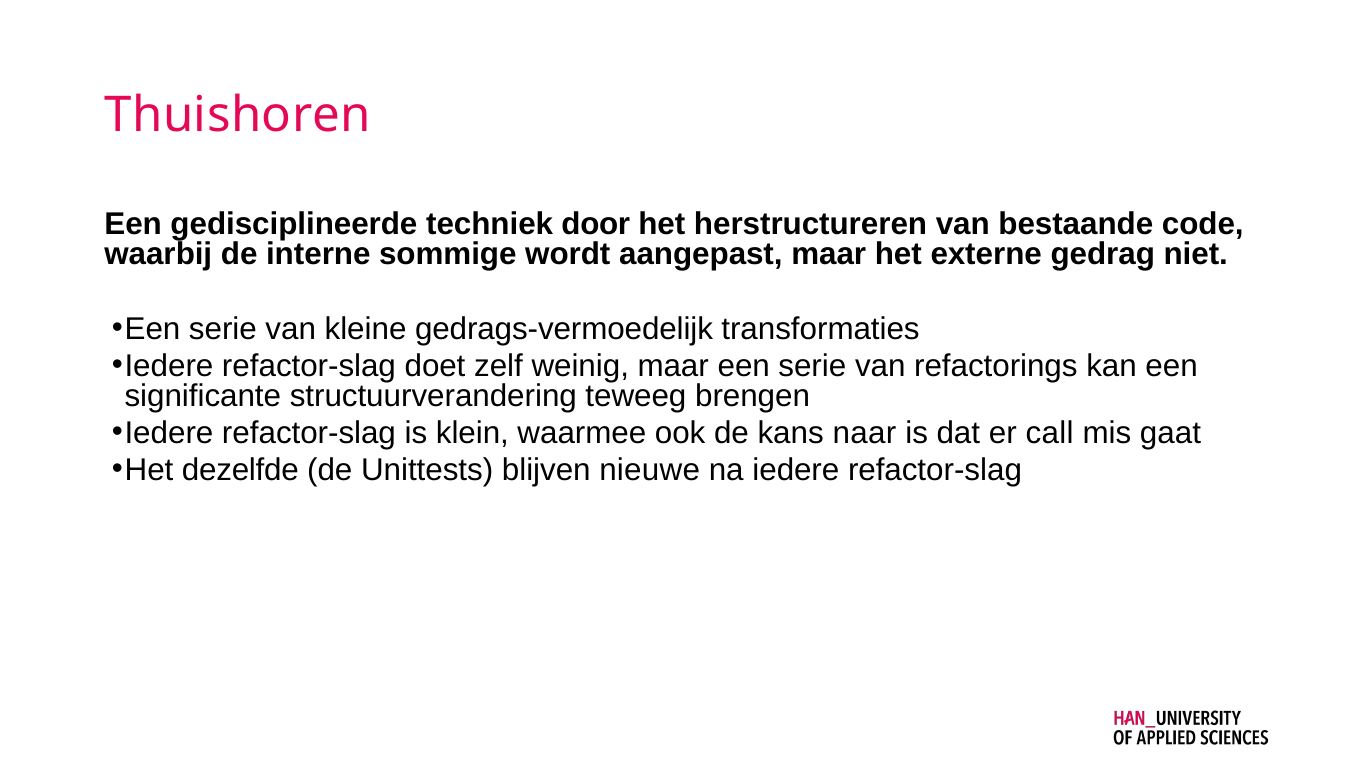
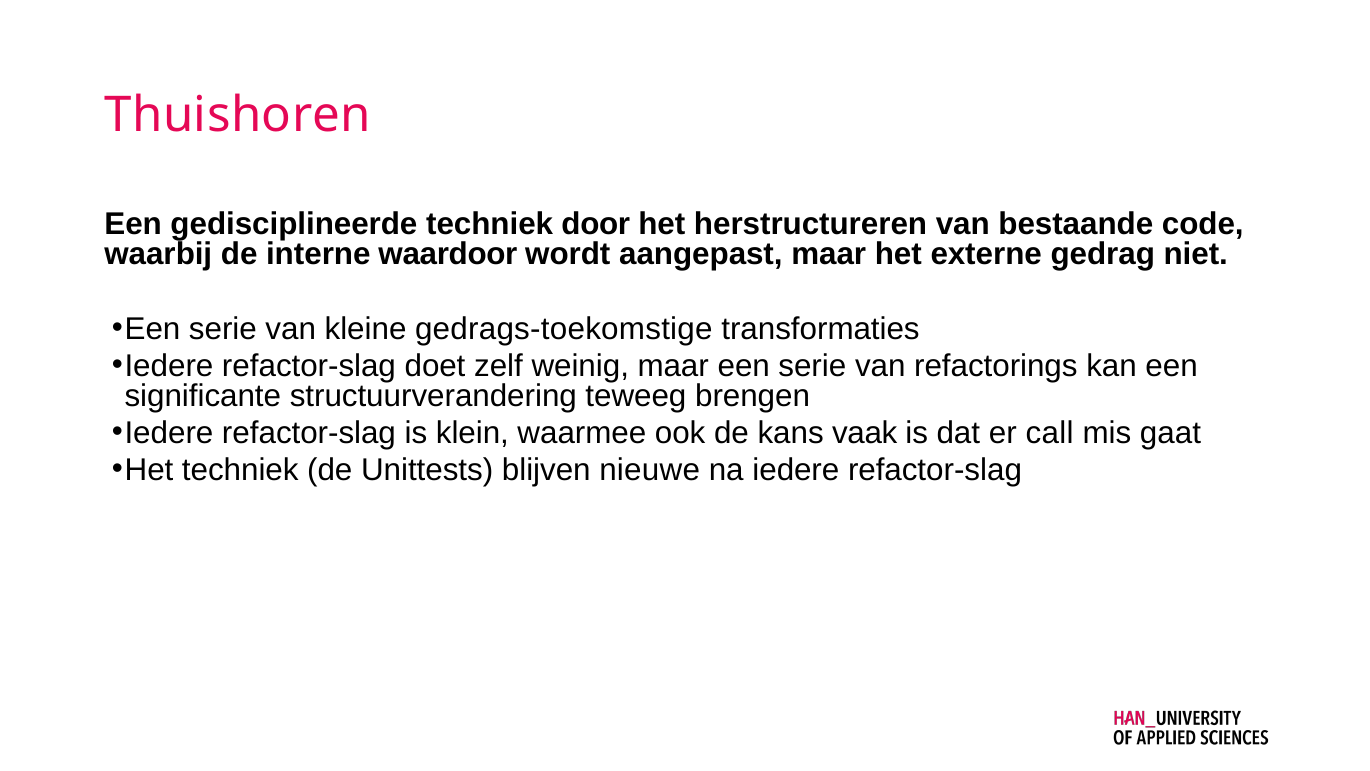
sommige: sommige -> waardoor
gedrags-vermoedelijk: gedrags-vermoedelijk -> gedrags-toekomstige
naar: naar -> vaak
Het dezelfde: dezelfde -> techniek
